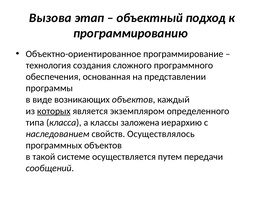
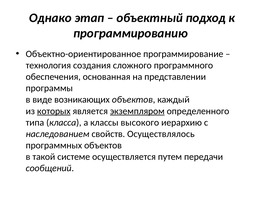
Вызова: Вызова -> Однако
экземпляром underline: none -> present
заложена: заложена -> высокого
